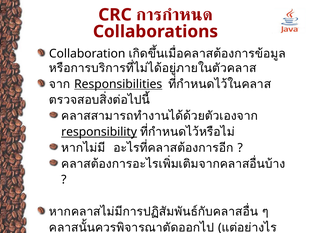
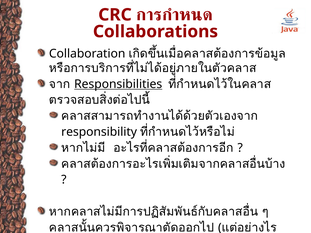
responsibility underline: present -> none
